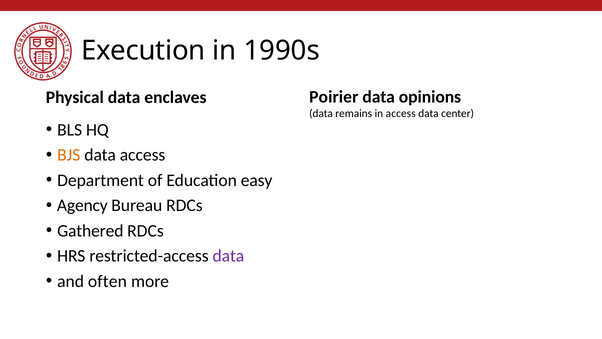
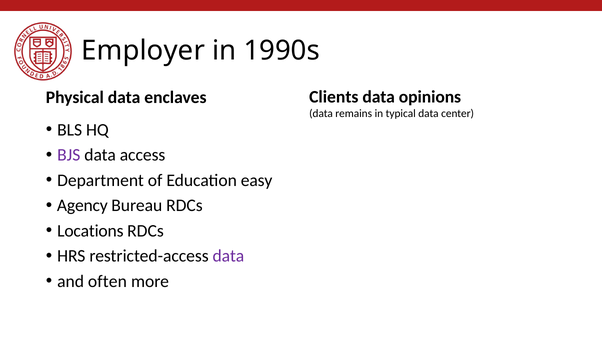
Execution: Execution -> Employer
Poirier: Poirier -> Clients
in access: access -> typical
BJS colour: orange -> purple
Gathered: Gathered -> Locations
